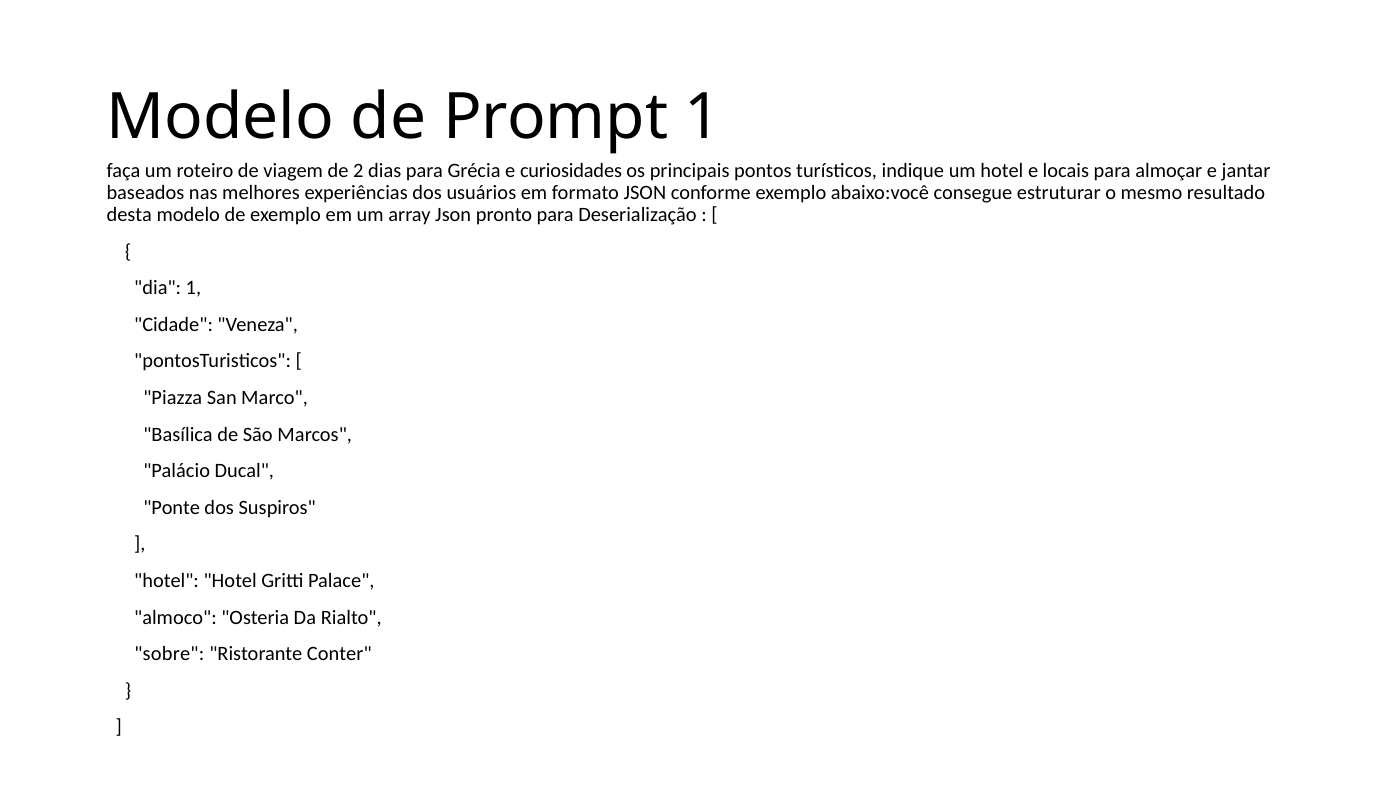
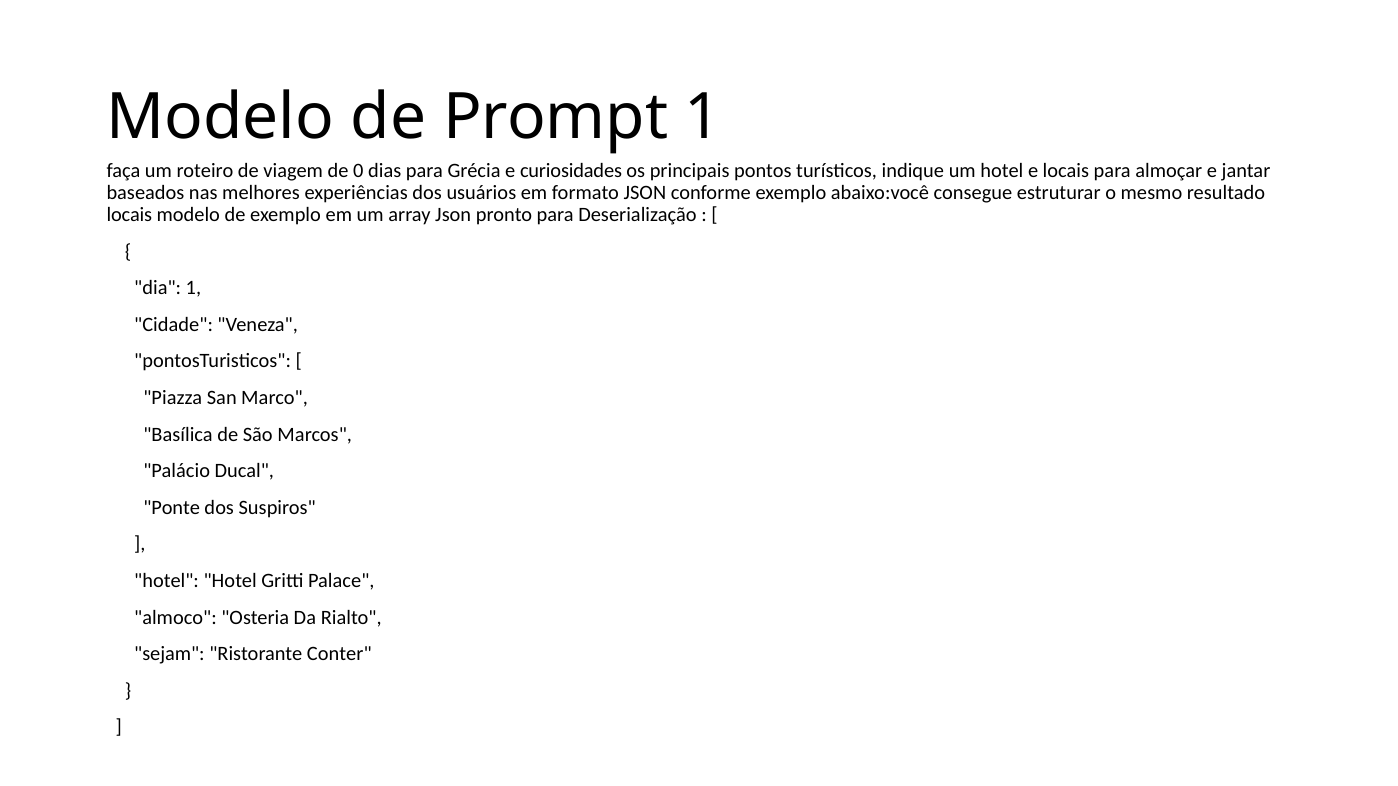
2: 2 -> 0
desta at (129, 215): desta -> locais
sobre: sobre -> sejam
